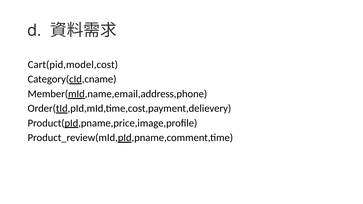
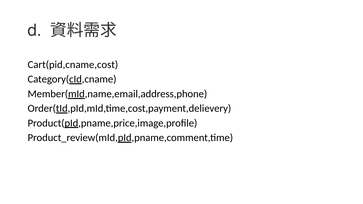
Cart(pid,model,cost: Cart(pid,model,cost -> Cart(pid,cname,cost
